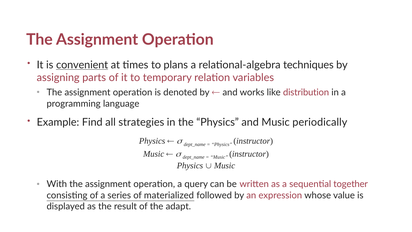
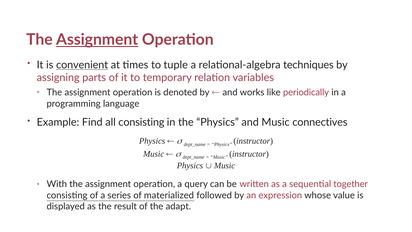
Assignment at (97, 40) underline: none -> present
plans: plans -> tuple
distribution: distribution -> periodically
all strategies: strategies -> consisting
periodically: periodically -> connectives
